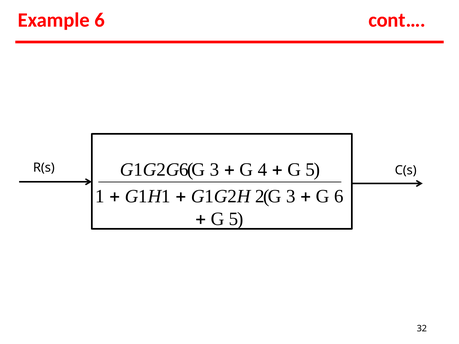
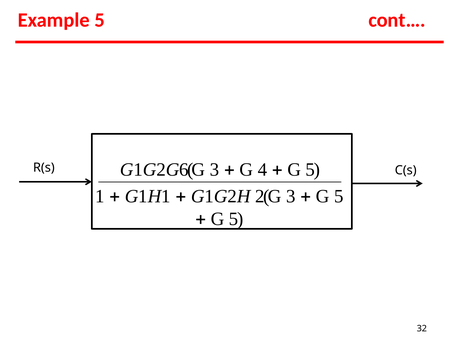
Example 6: 6 -> 5
6 at (339, 196): 6 -> 5
